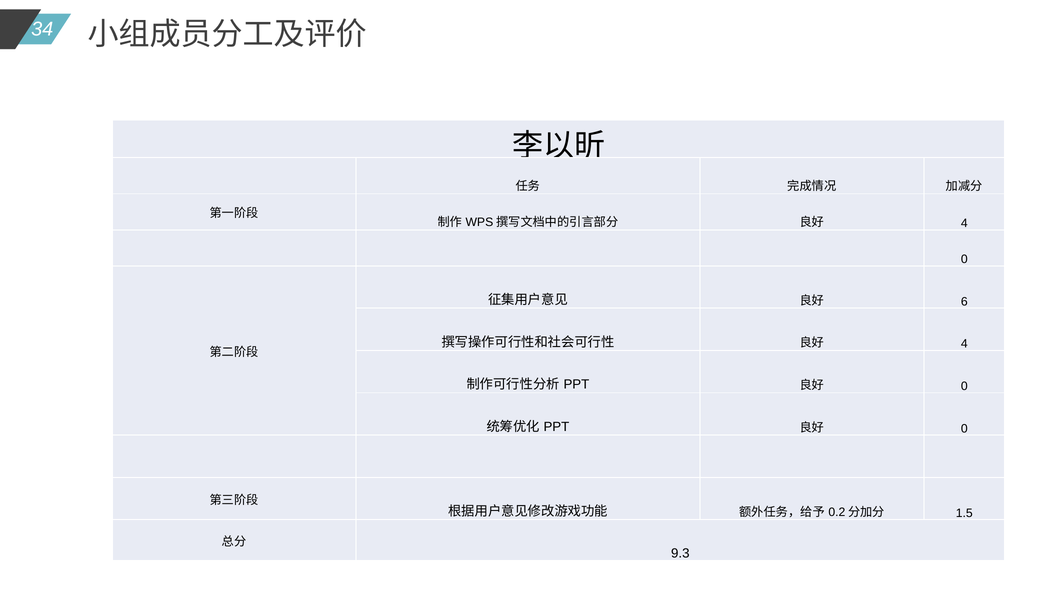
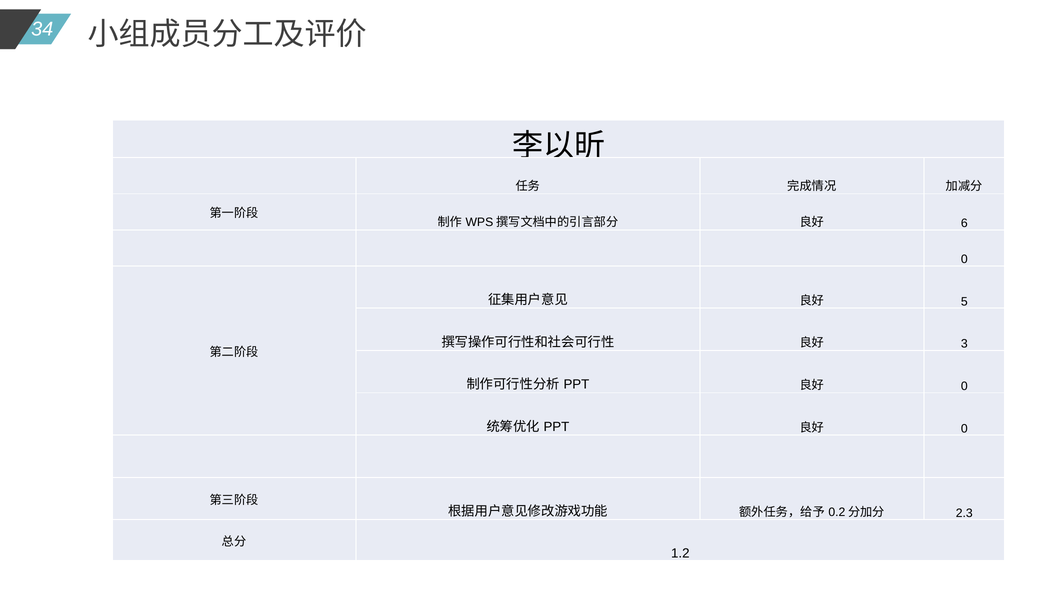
4 at (964, 223): 4 -> 6
6: 6 -> 5
4 at (964, 344): 4 -> 3
1.5: 1.5 -> 2.3
9.3: 9.3 -> 1.2
